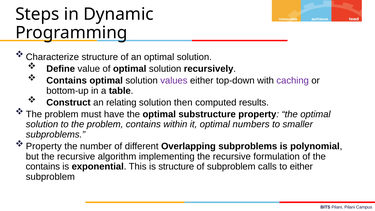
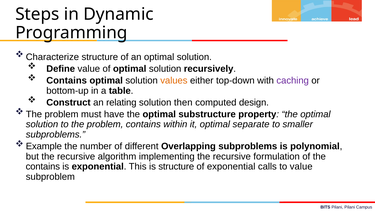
values colour: purple -> orange
results: results -> design
numbers: numbers -> separate
Property at (44, 146): Property -> Example
of subproblem: subproblem -> exponential
to either: either -> value
